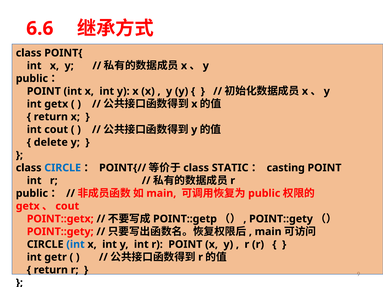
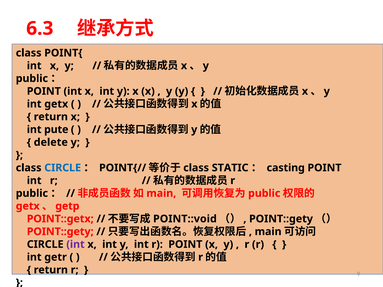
6.6: 6.6 -> 6.3
int cout: cout -> pute
cout at (67, 206): cout -> getp
POINT::getp: POINT::getp -> POINT::void
int at (76, 245) colour: blue -> purple
